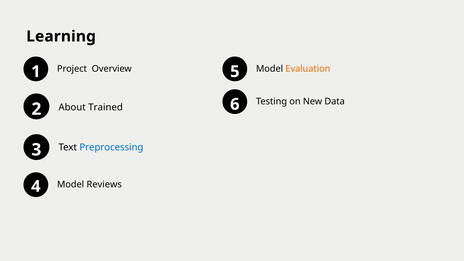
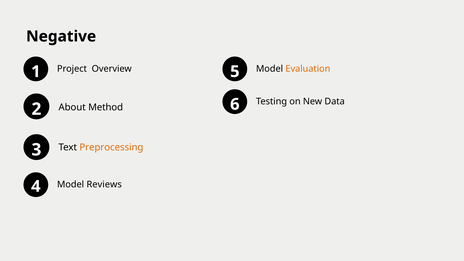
Learning: Learning -> Negative
Trained: Trained -> Method
Preprocessing colour: blue -> orange
